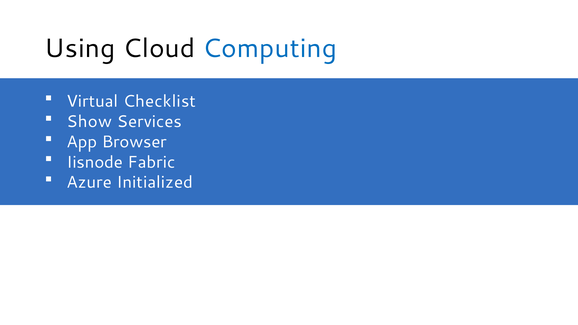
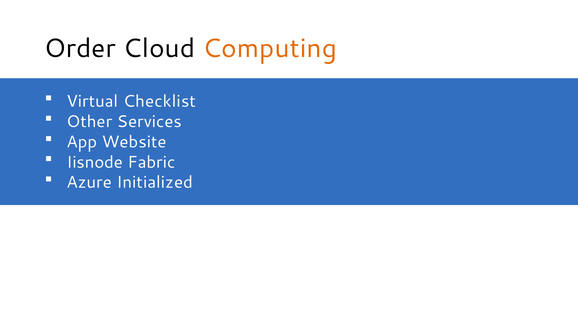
Using: Using -> Order
Computing colour: blue -> orange
Show: Show -> Other
Browser: Browser -> Website
